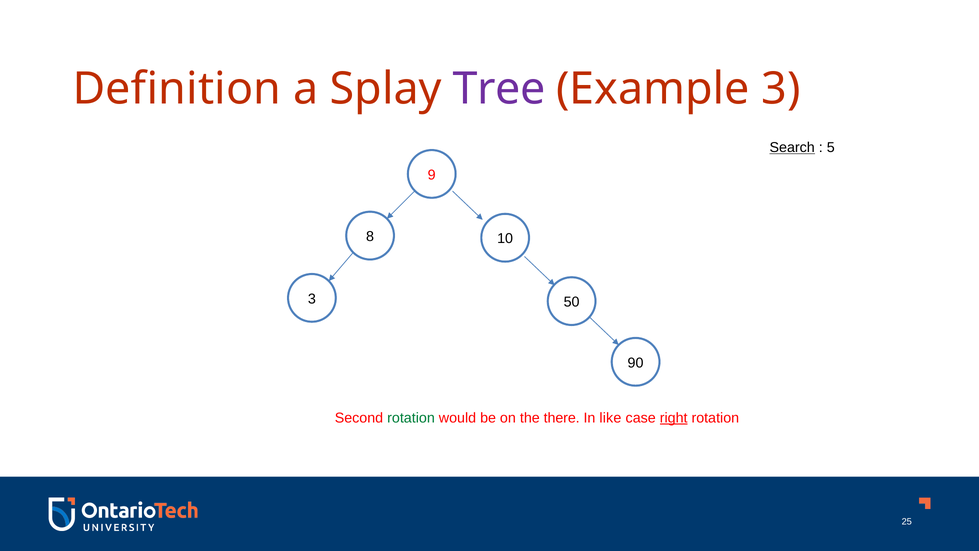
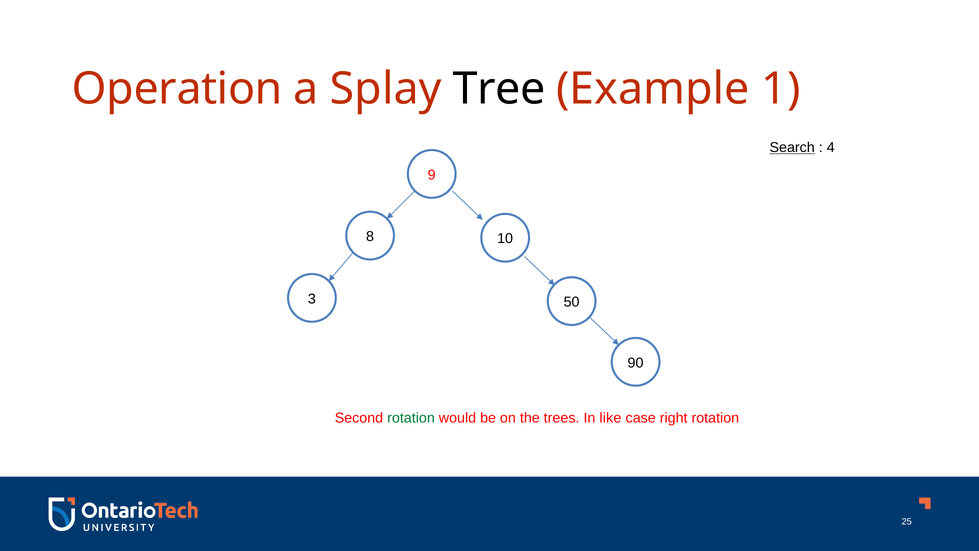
Definition: Definition -> Operation
Tree colour: purple -> black
Example 3: 3 -> 1
5: 5 -> 4
there: there -> trees
right underline: present -> none
